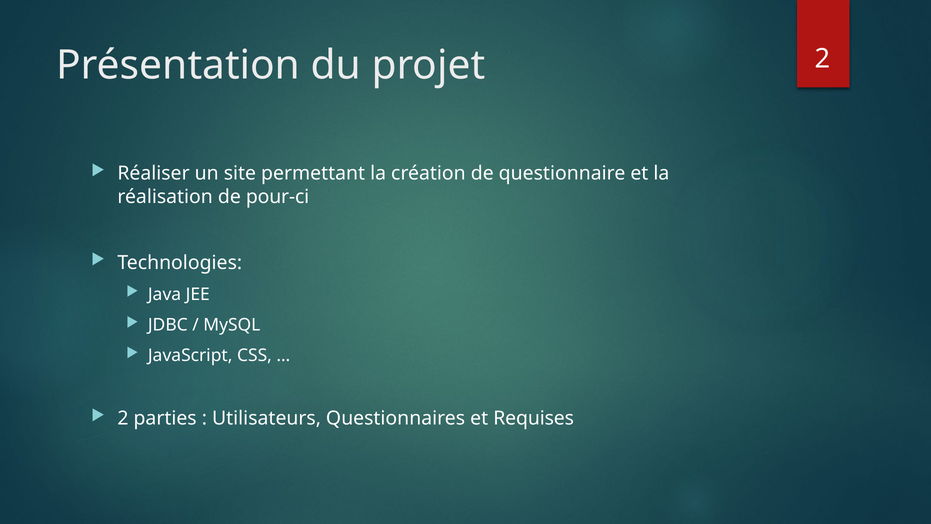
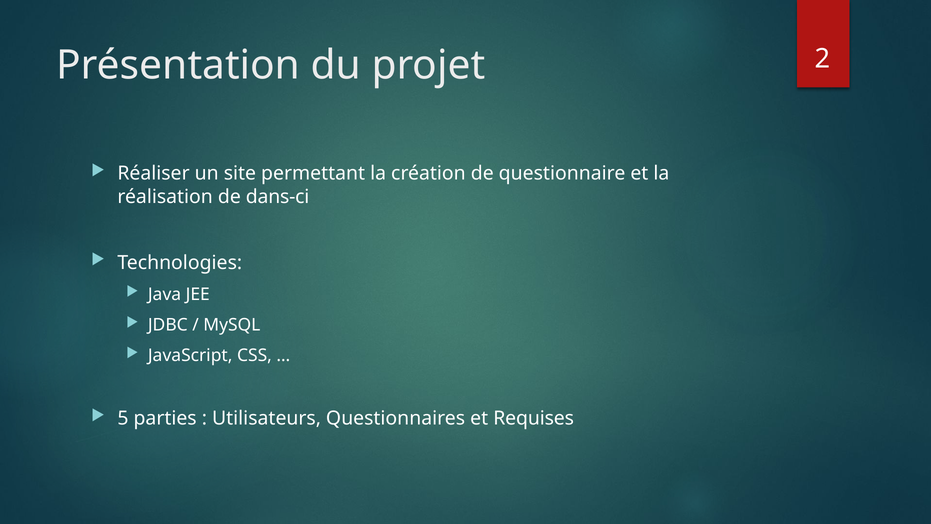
pour-ci: pour-ci -> dans-ci
2 at (123, 418): 2 -> 5
